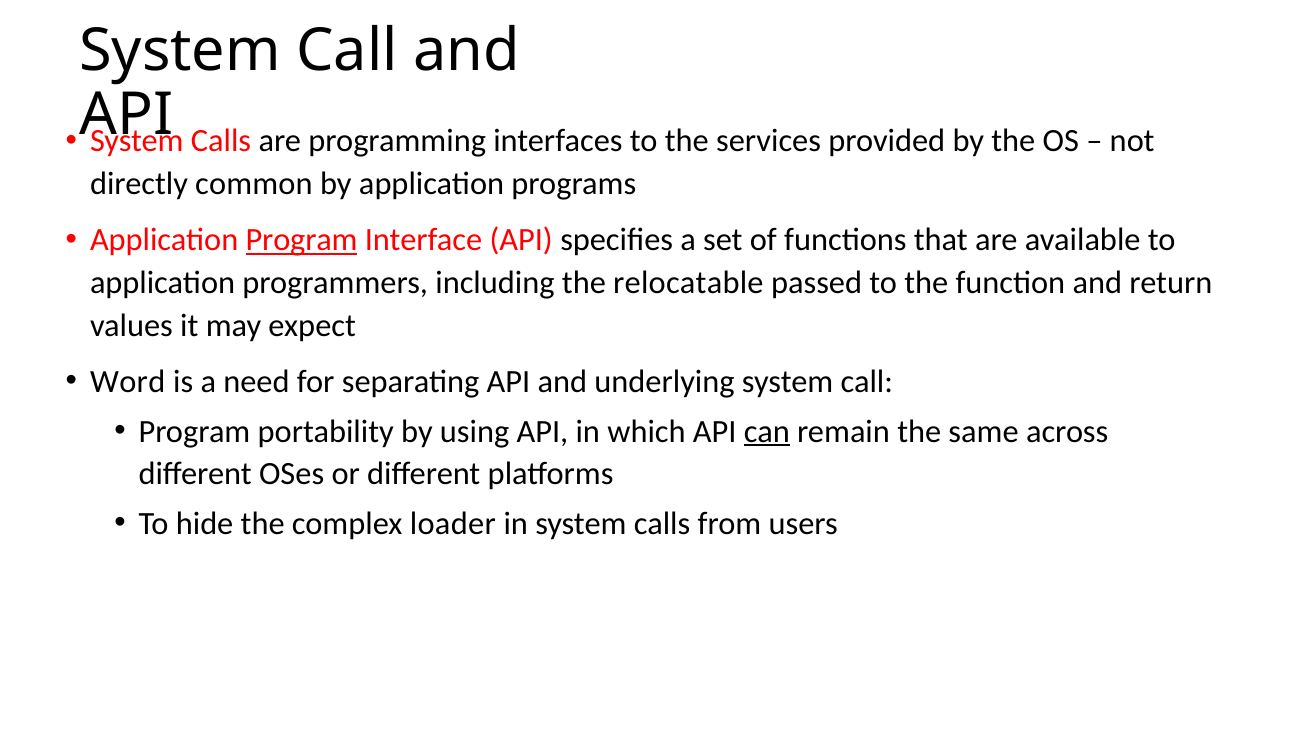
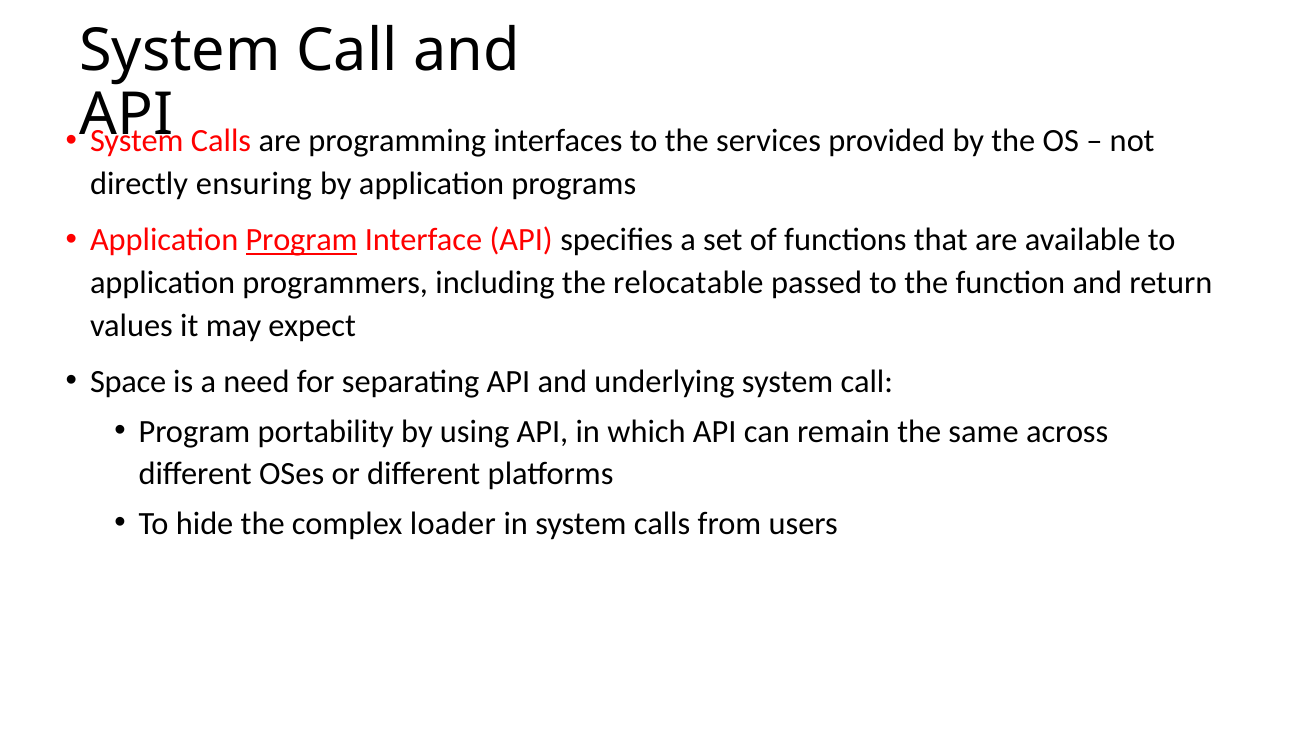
common: common -> ensuring
Word: Word -> Space
can underline: present -> none
